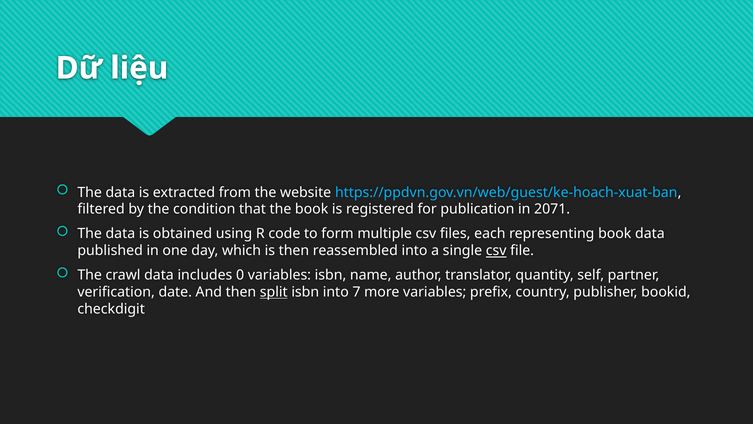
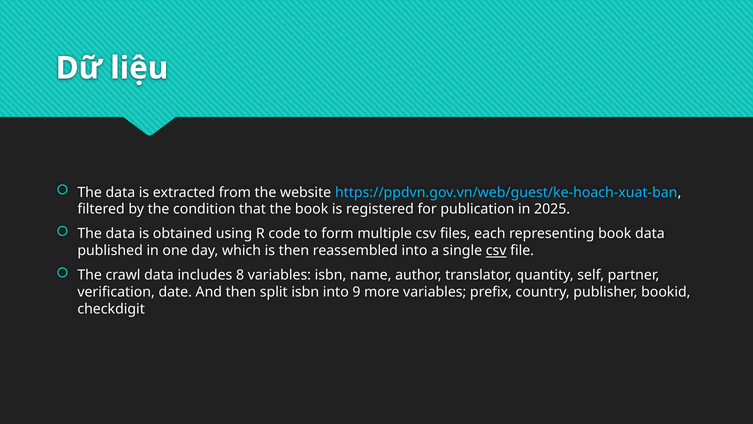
2071: 2071 -> 2025
0: 0 -> 8
split underline: present -> none
7: 7 -> 9
